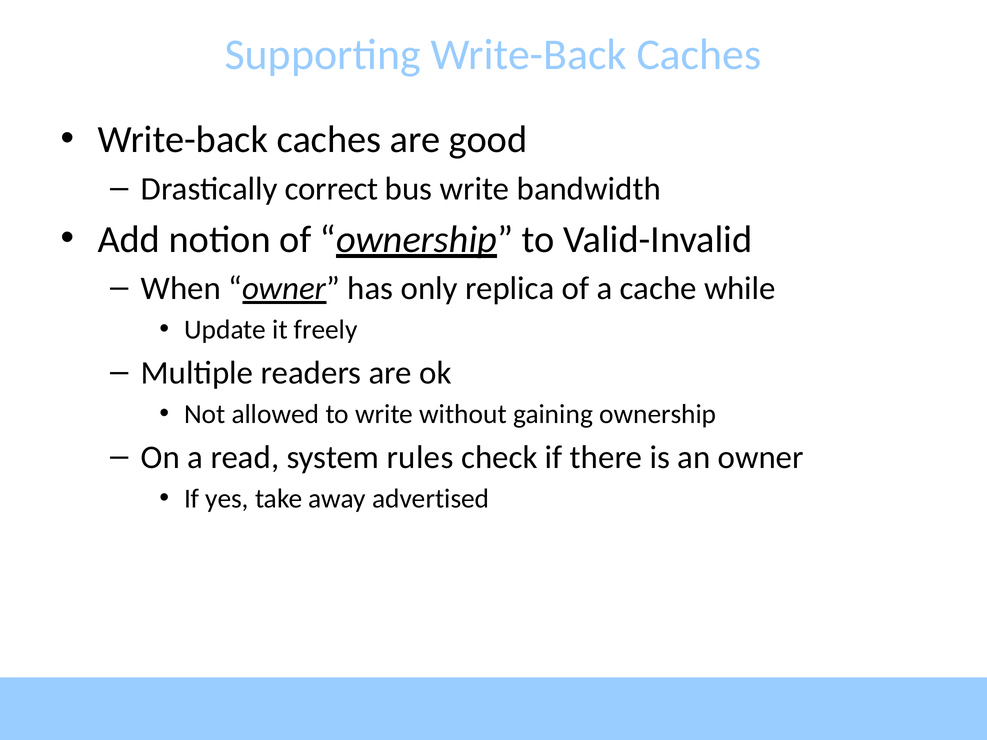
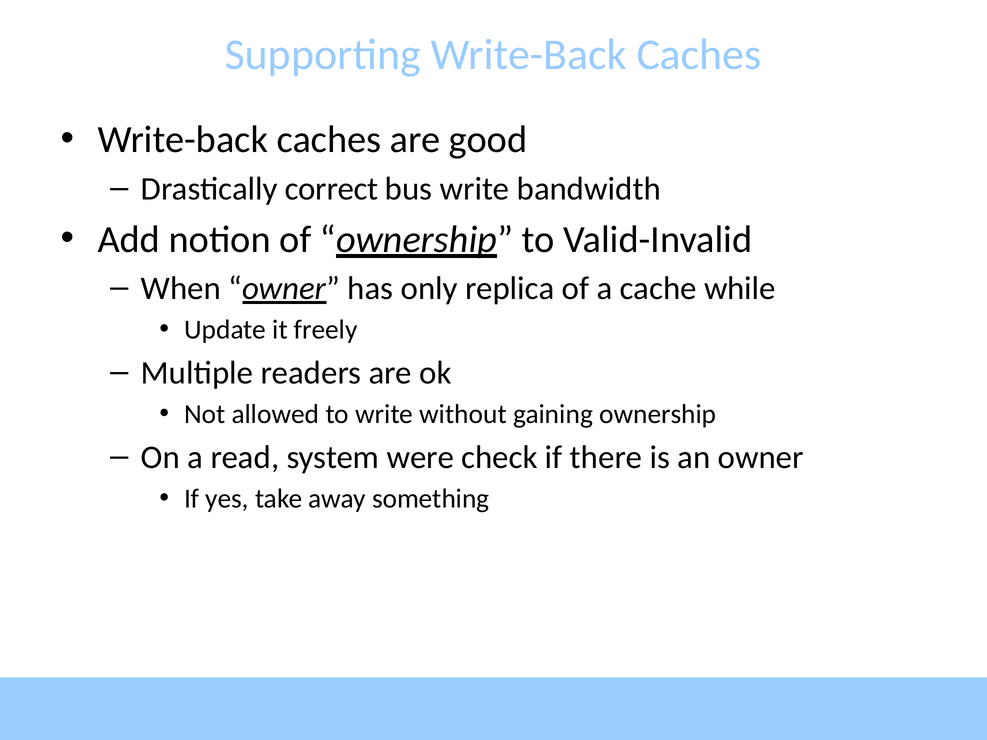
rules: rules -> were
advertised: advertised -> something
